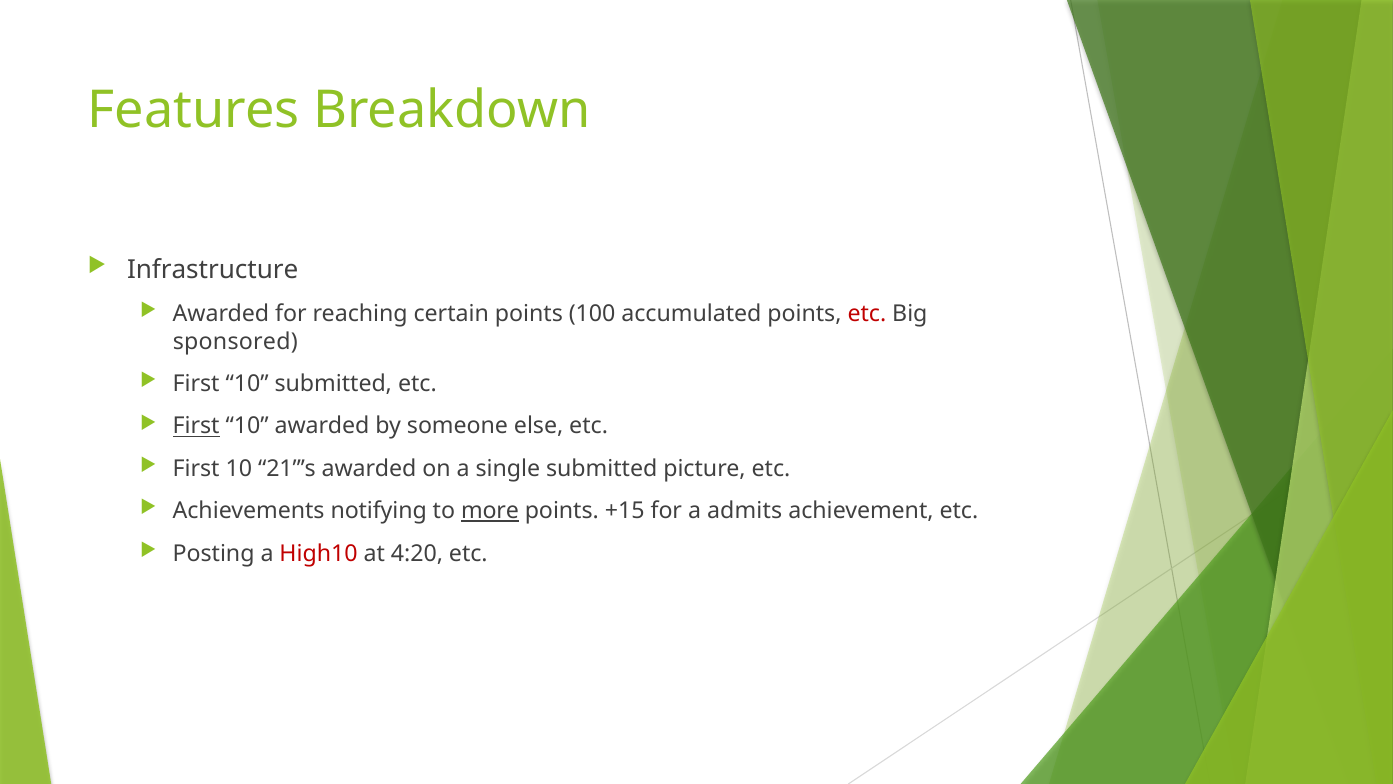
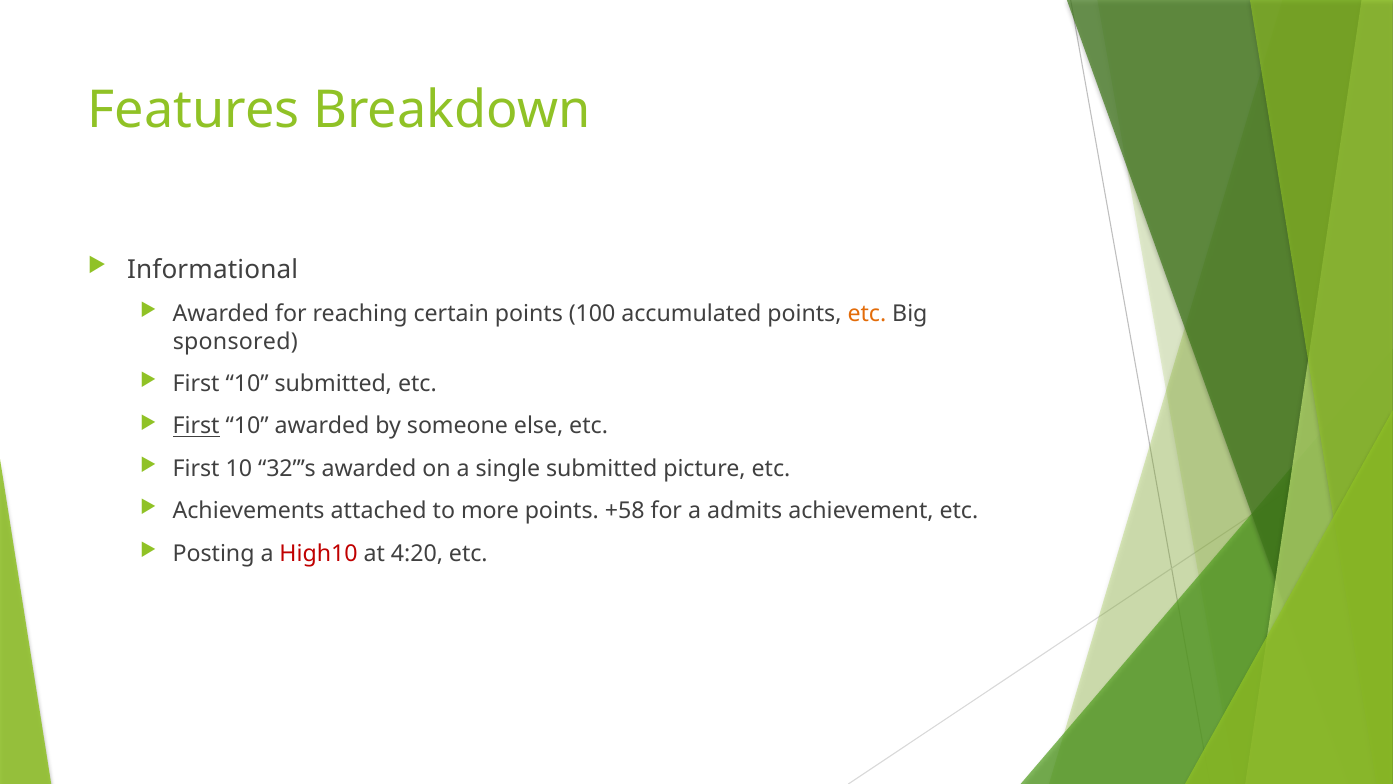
Infrastructure: Infrastructure -> Informational
etc at (867, 313) colour: red -> orange
21”’s: 21”’s -> 32”’s
notifying: notifying -> attached
more underline: present -> none
+15: +15 -> +58
